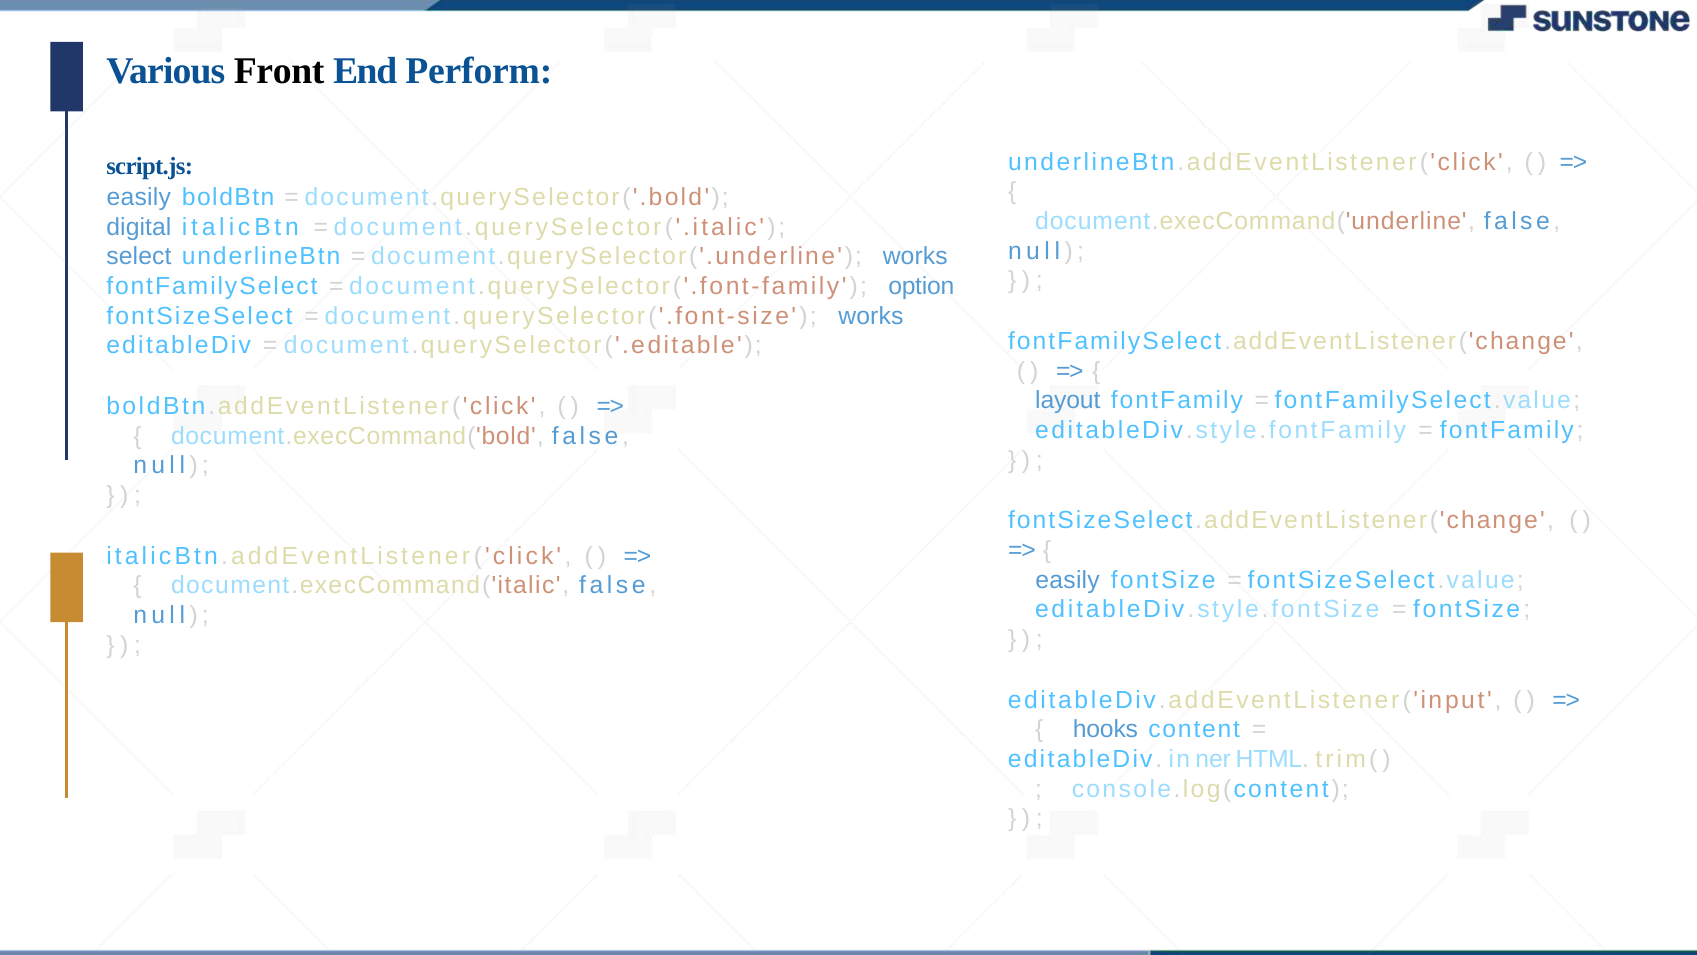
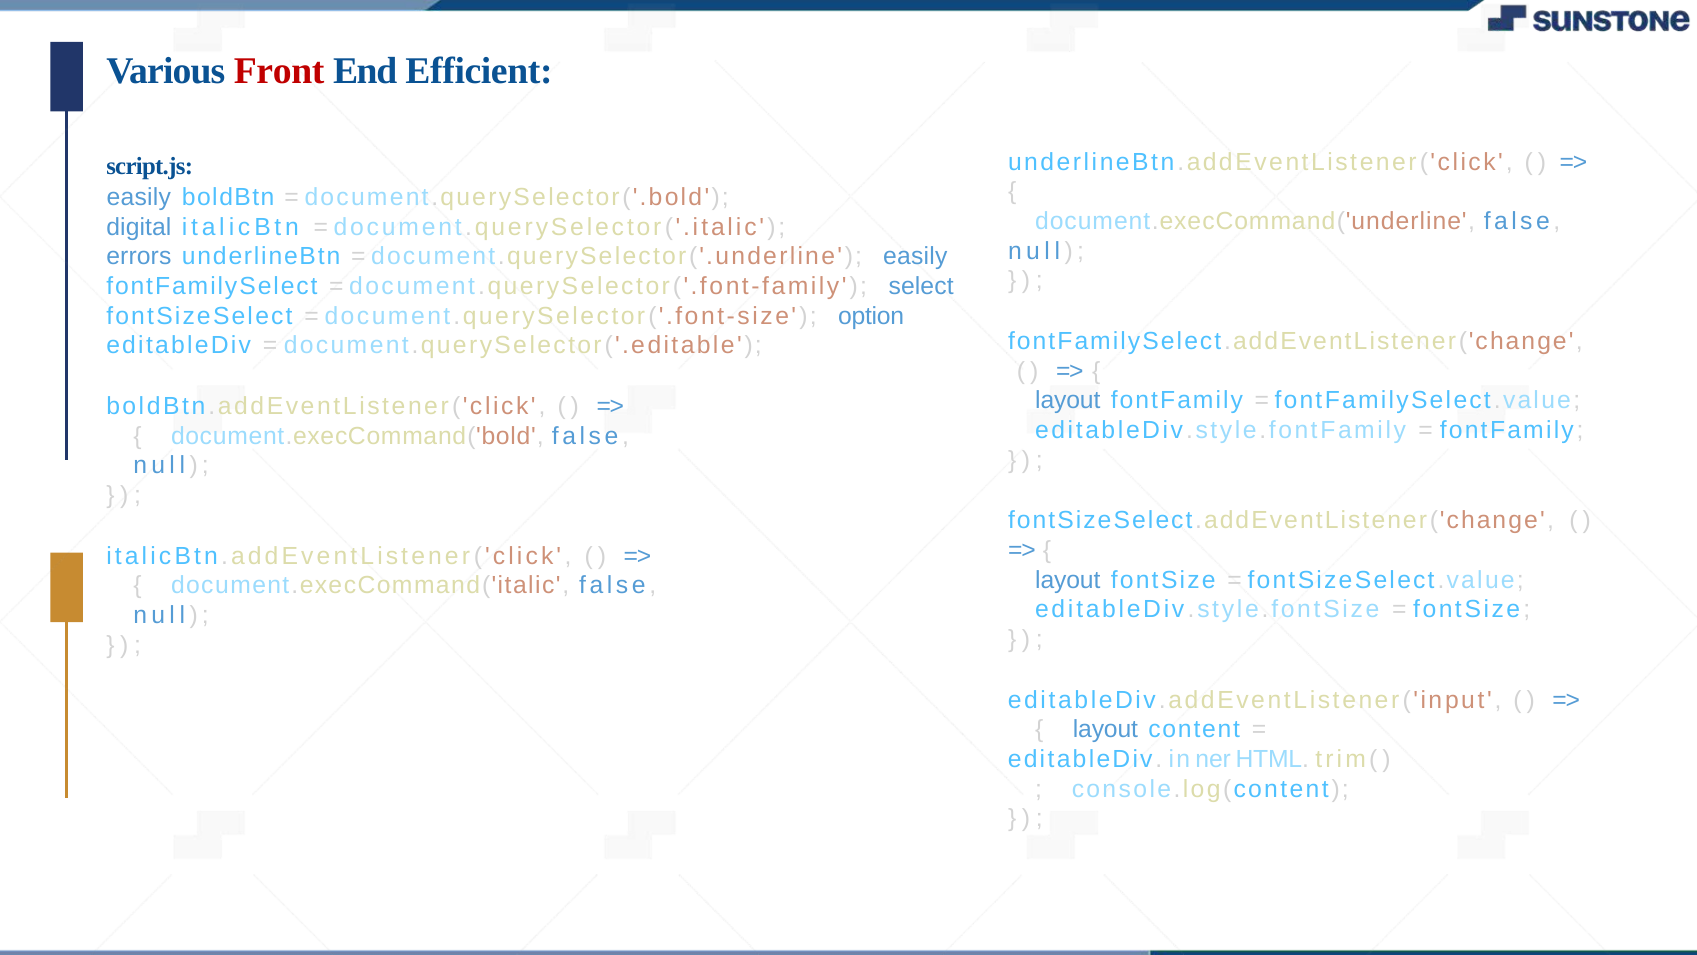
Front colour: black -> red
Perform: Perform -> Efficient
select: select -> errors
document.querySelector('.underline works: works -> easily
option: option -> select
document.querySelector('.font-size works: works -> option
easily at (1068, 580): easily -> layout
hooks at (1105, 729): hooks -> layout
